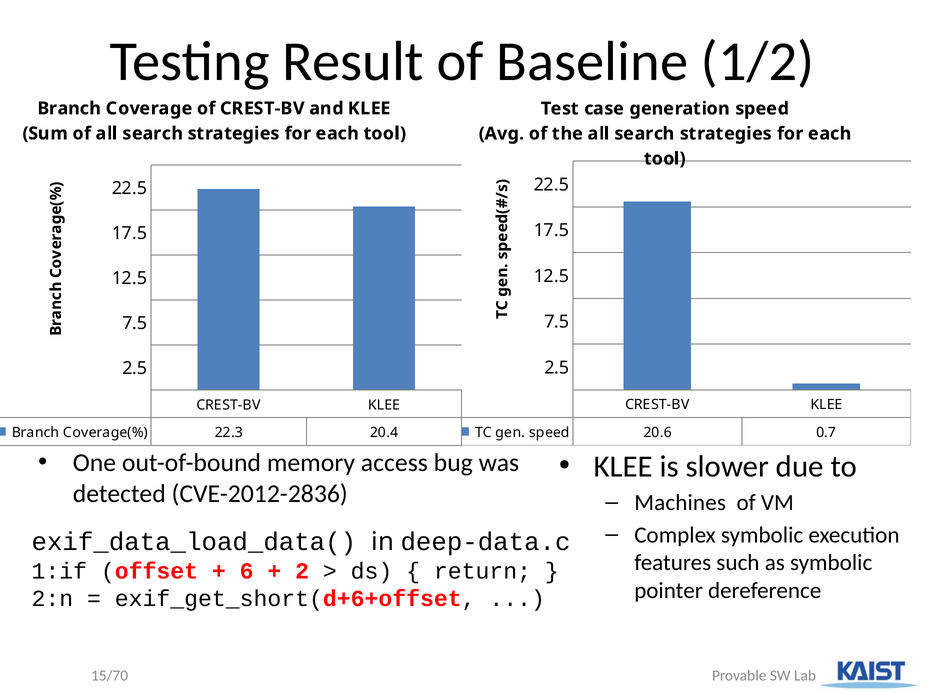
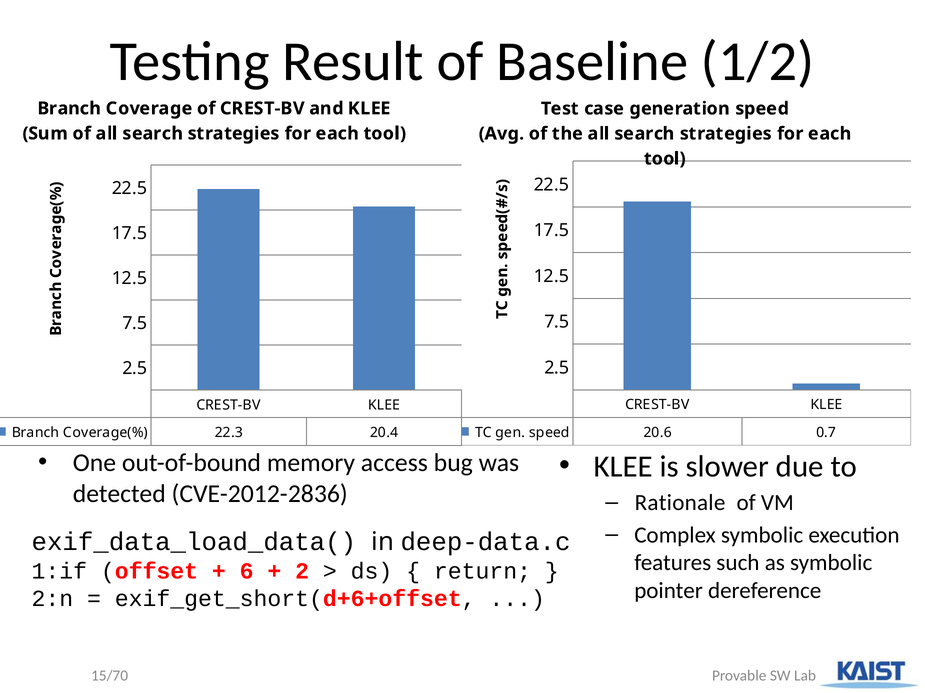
Machines: Machines -> Rationale
